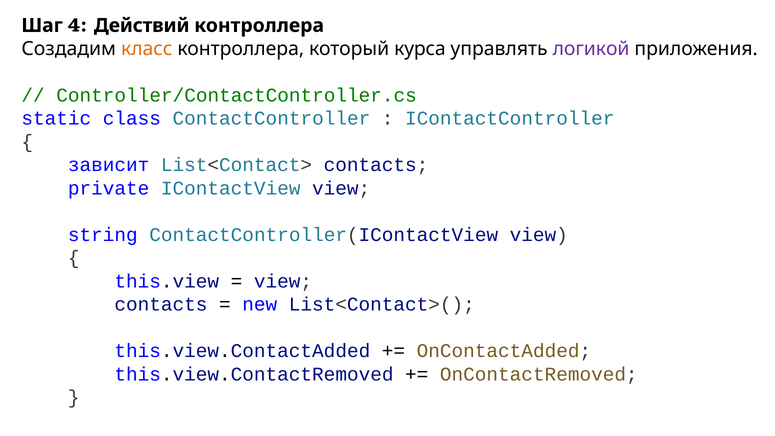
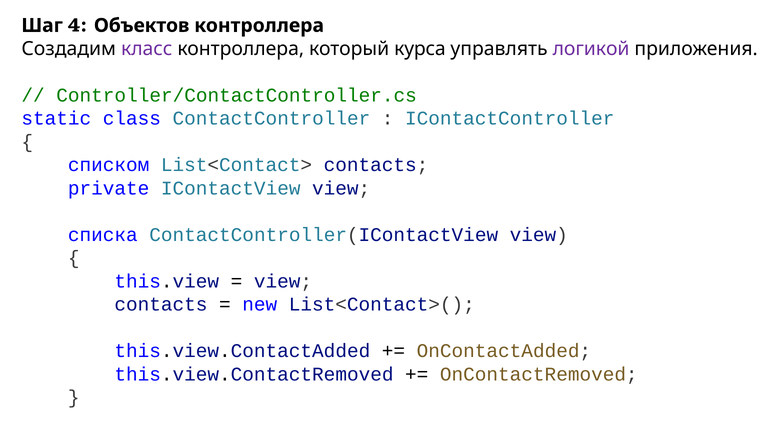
Действий: Действий -> Объектов
класс colour: orange -> purple
зависит: зависит -> списком
string: string -> списка
